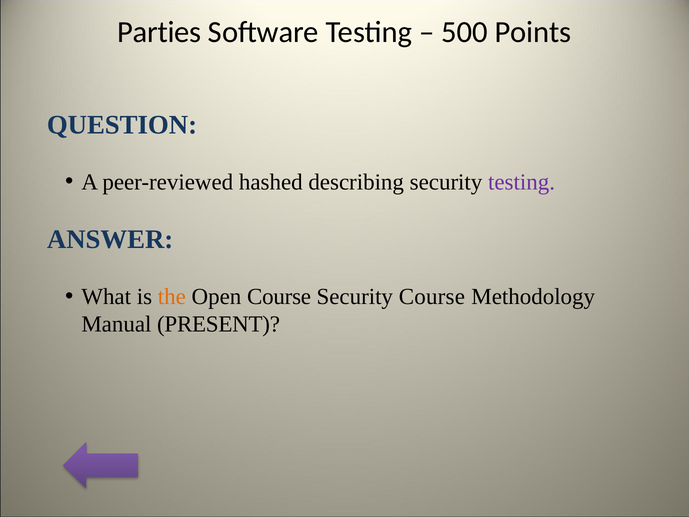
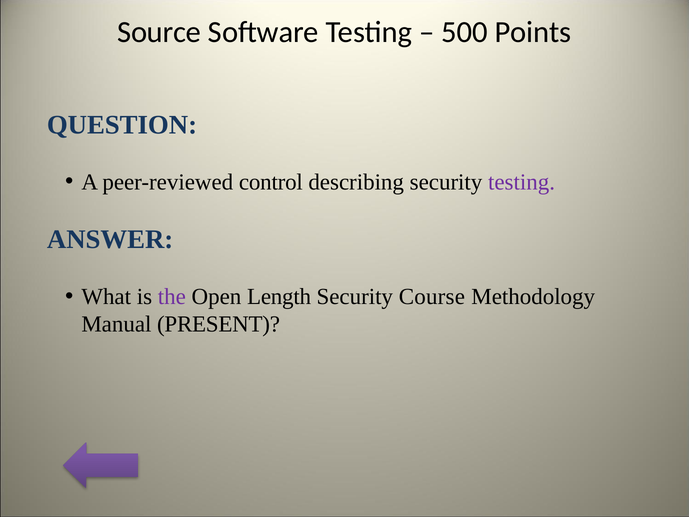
Parties: Parties -> Source
hashed: hashed -> control
the colour: orange -> purple
Open Course: Course -> Length
